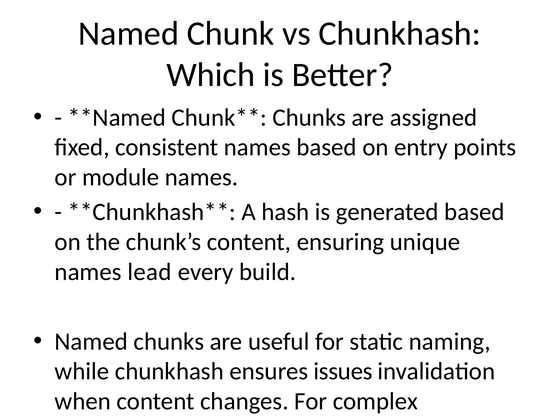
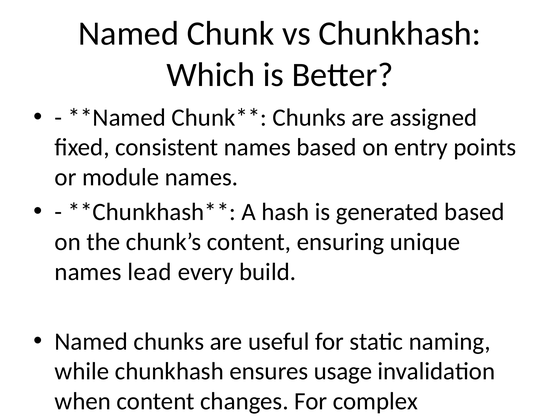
issues: issues -> usage
